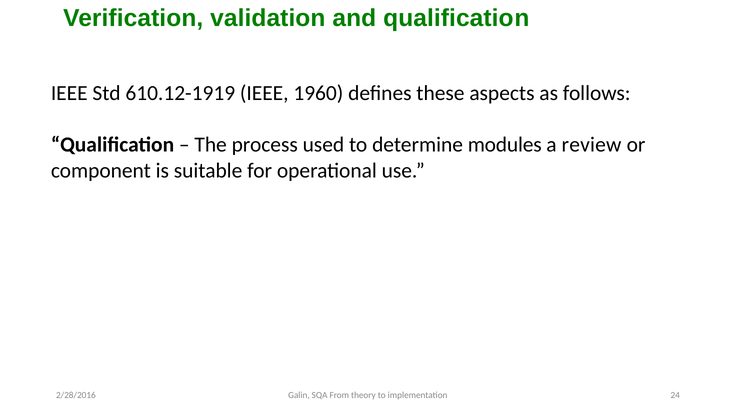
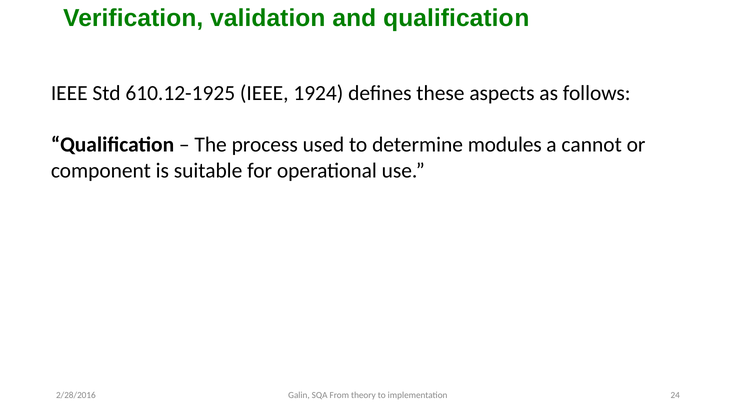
610.12-1919: 610.12-1919 -> 610.12-1925
1960: 1960 -> 1924
review: review -> cannot
